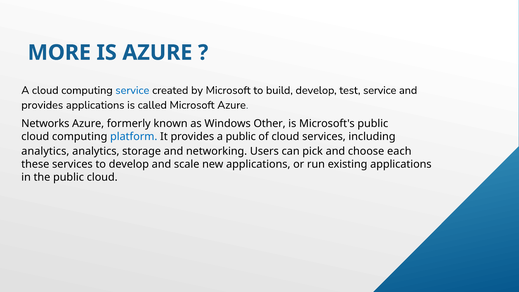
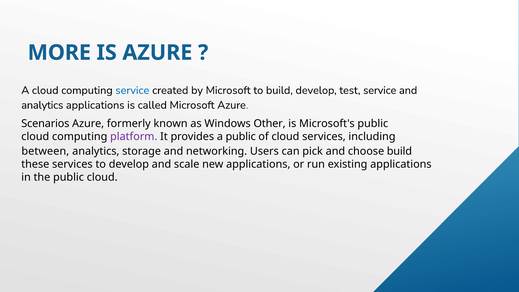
provides at (42, 105): provides -> analytics
Networks: Networks -> Scenarios
platform colour: blue -> purple
analytics at (45, 151): analytics -> between
choose each: each -> build
